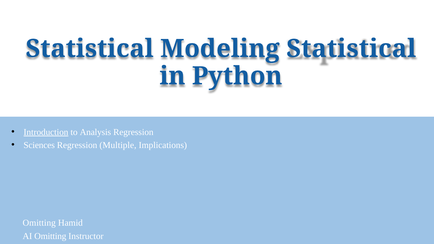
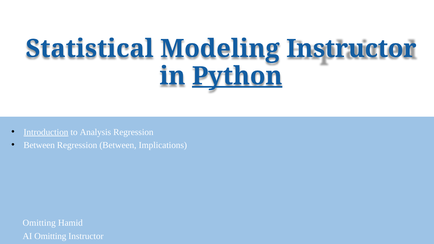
Modeling Statistical: Statistical -> Instructor
Python underline: none -> present
Sciences at (39, 145): Sciences -> Between
Regression Multiple: Multiple -> Between
